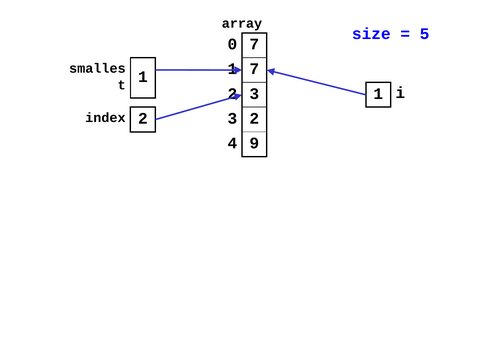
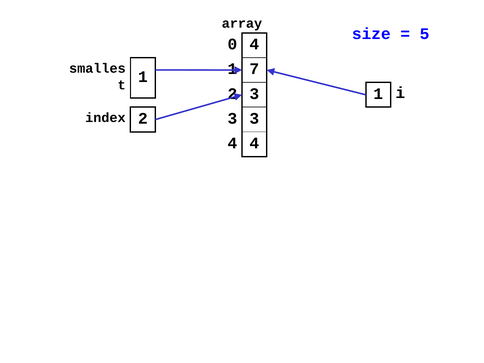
0 7: 7 -> 4
2 at (254, 118): 2 -> 3
4 9: 9 -> 4
